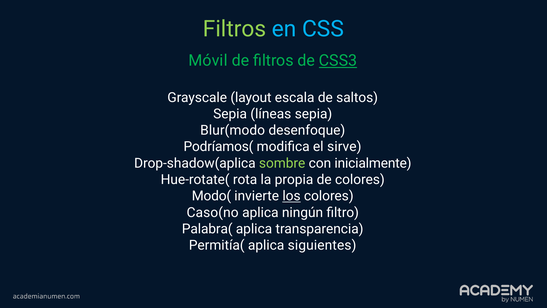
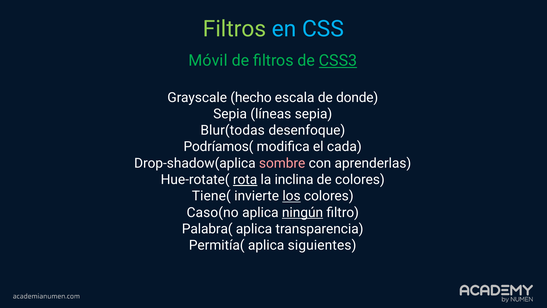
layout: layout -> hecho
saltos: saltos -> donde
Blur(modo: Blur(modo -> Blur(todas
sirve: sirve -> cada
sombre colour: light green -> pink
inicialmente: inicialmente -> aprenderlas
rota underline: none -> present
propia: propia -> inclina
Modo(: Modo( -> Tiene(
ningún underline: none -> present
